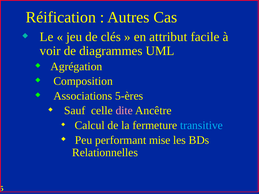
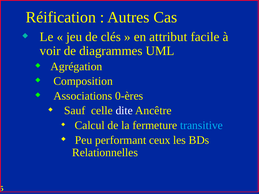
5-ères: 5-ères -> 0-ères
dite colour: pink -> white
mise: mise -> ceux
